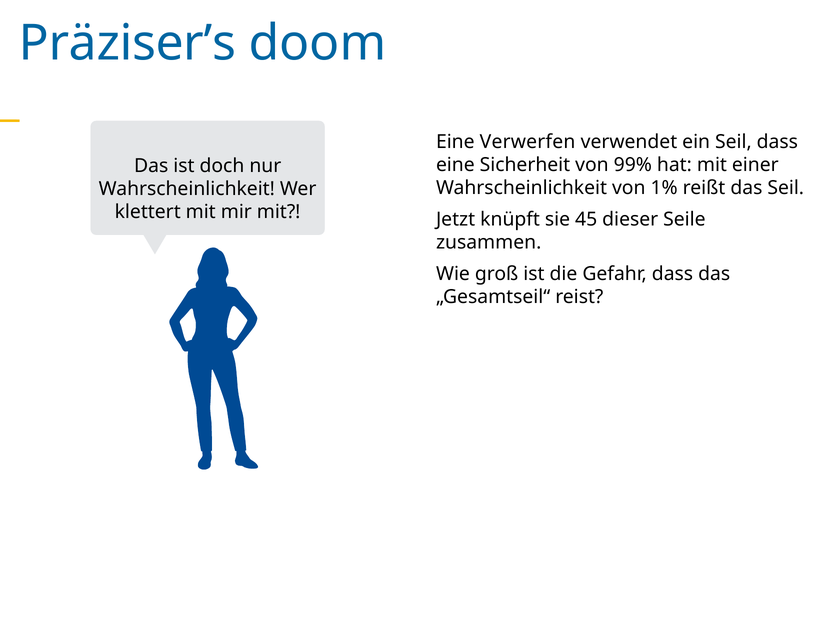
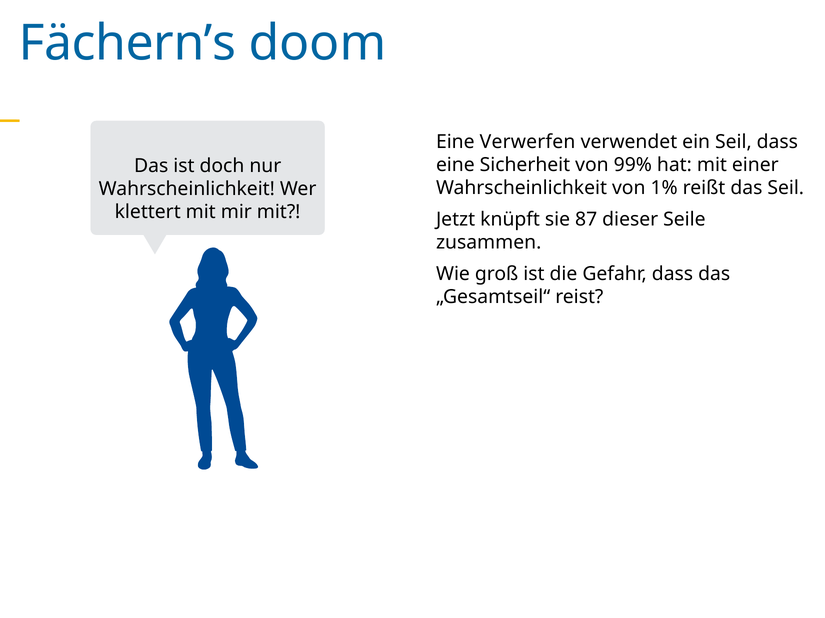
Präziser’s: Präziser’s -> Fächern’s
45: 45 -> 87
